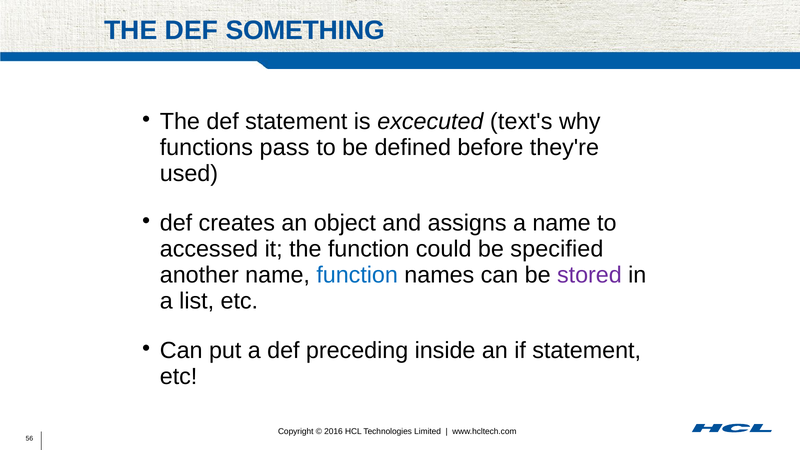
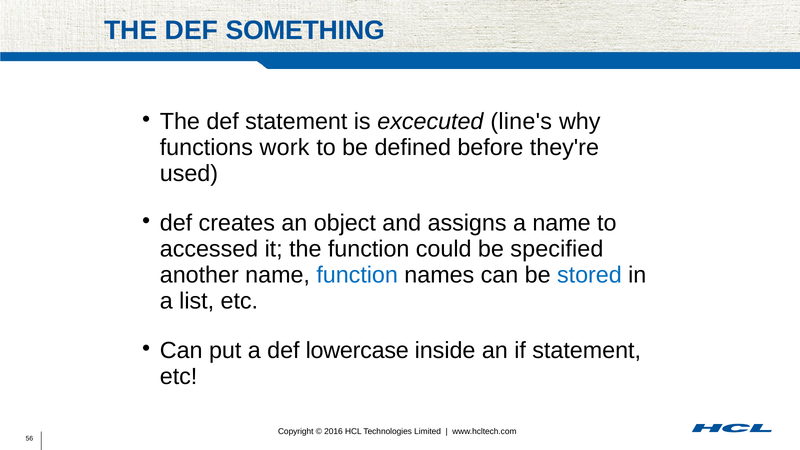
text's: text's -> line's
pass: pass -> work
stored colour: purple -> blue
preceding: preceding -> lowercase
